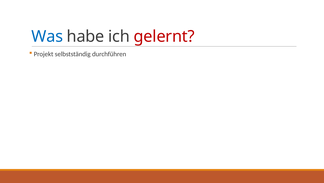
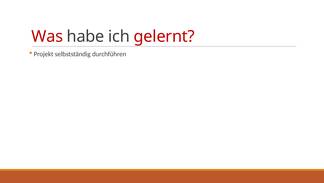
Was colour: blue -> red
